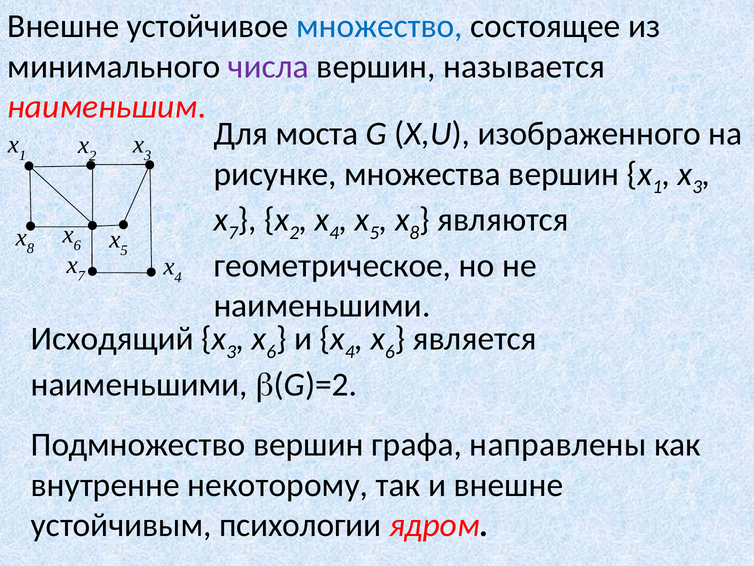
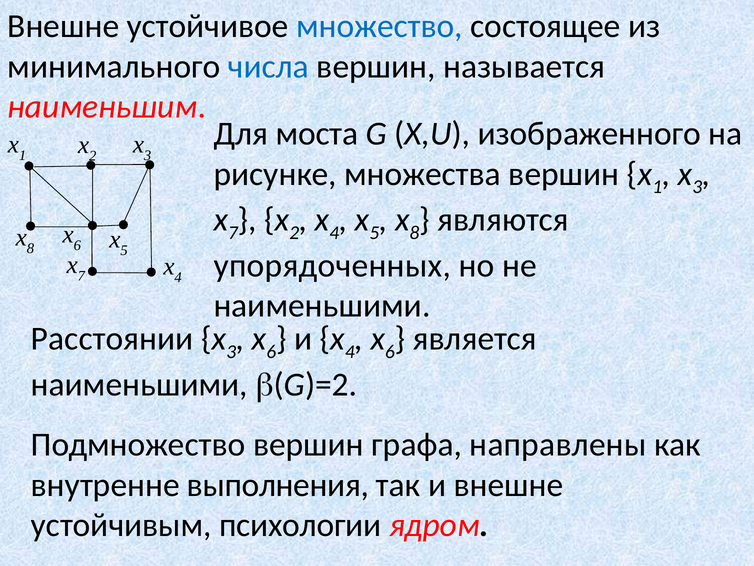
числа colour: purple -> blue
геометрическое: геометрическое -> упорядоченных
Исходящий: Исходящий -> Расстоянии
некоторому: некоторому -> выполнения
